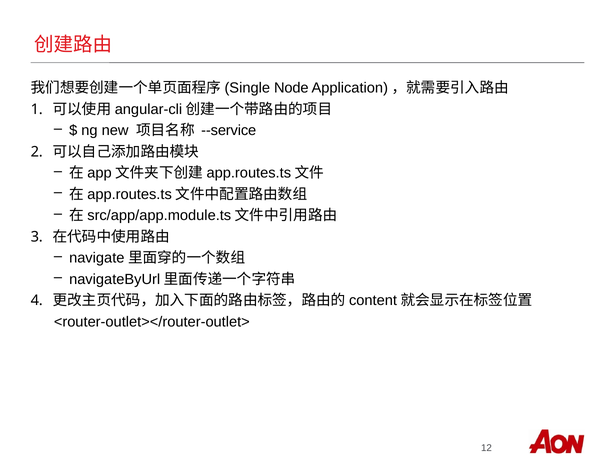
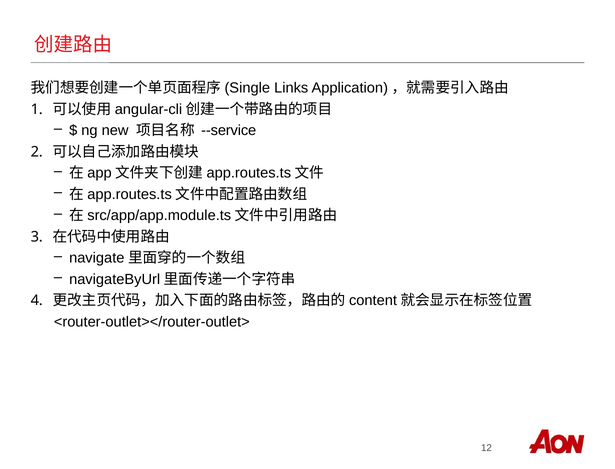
Node: Node -> Links
